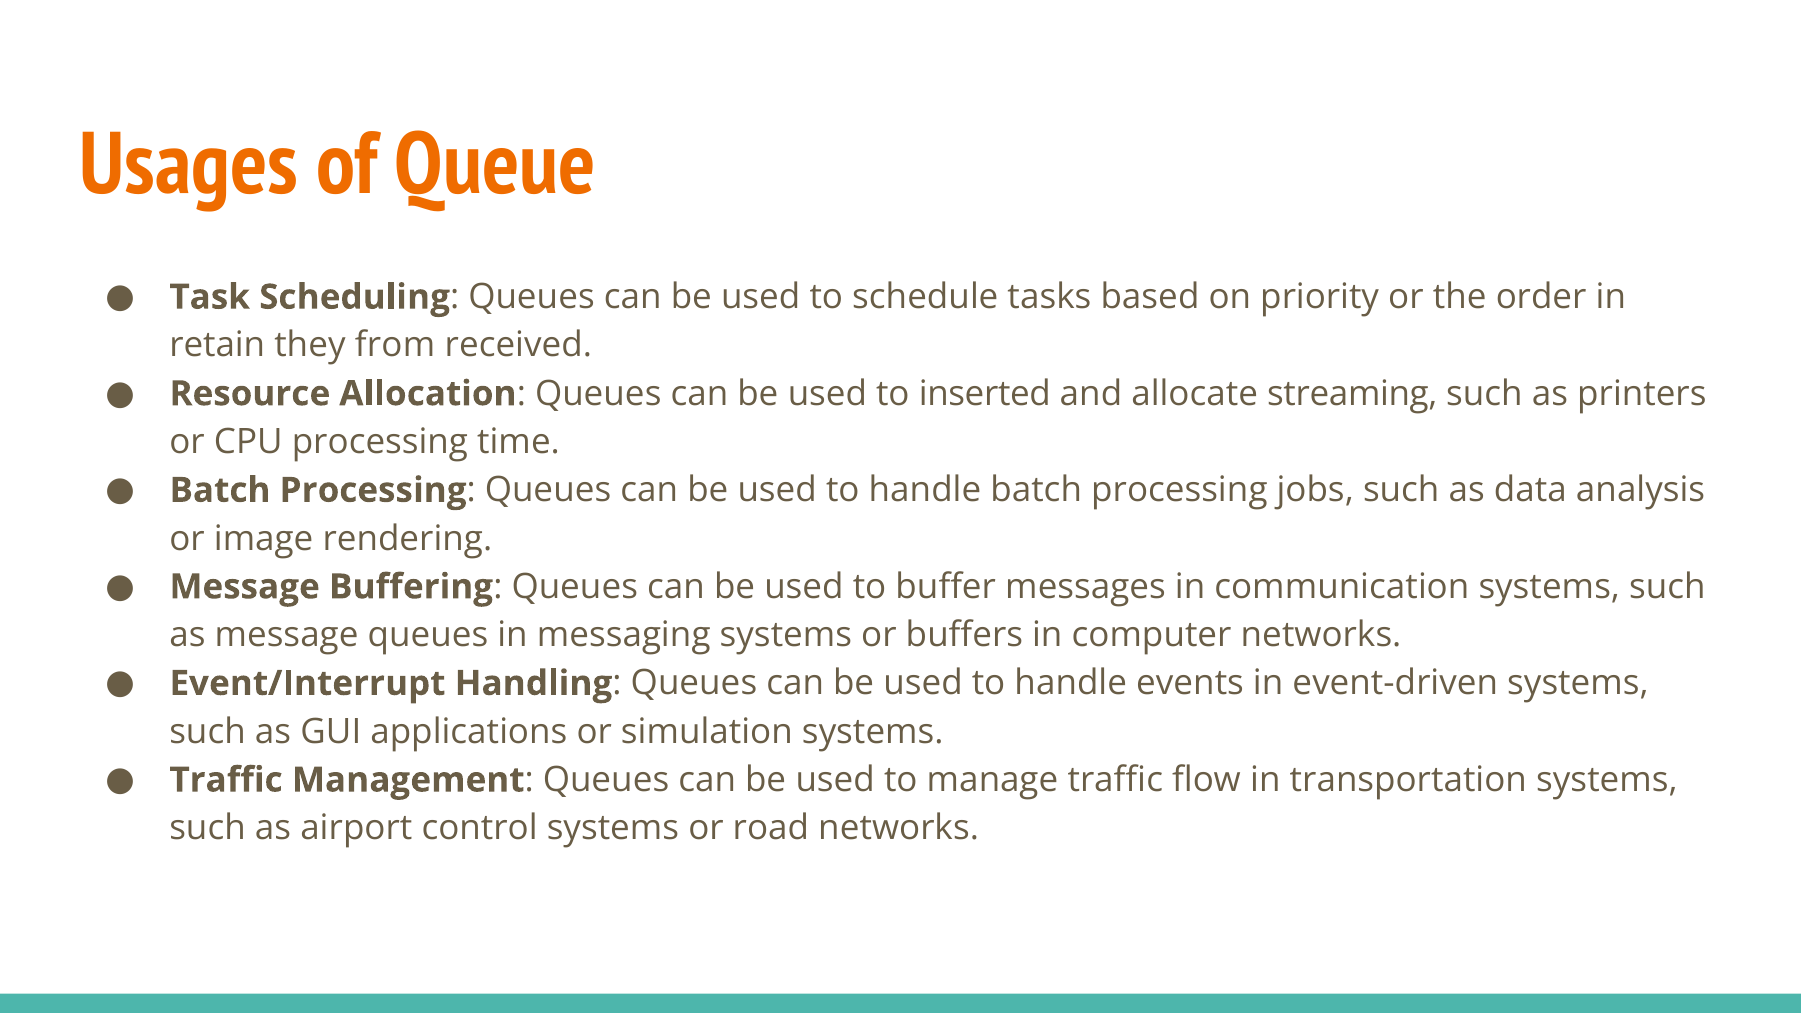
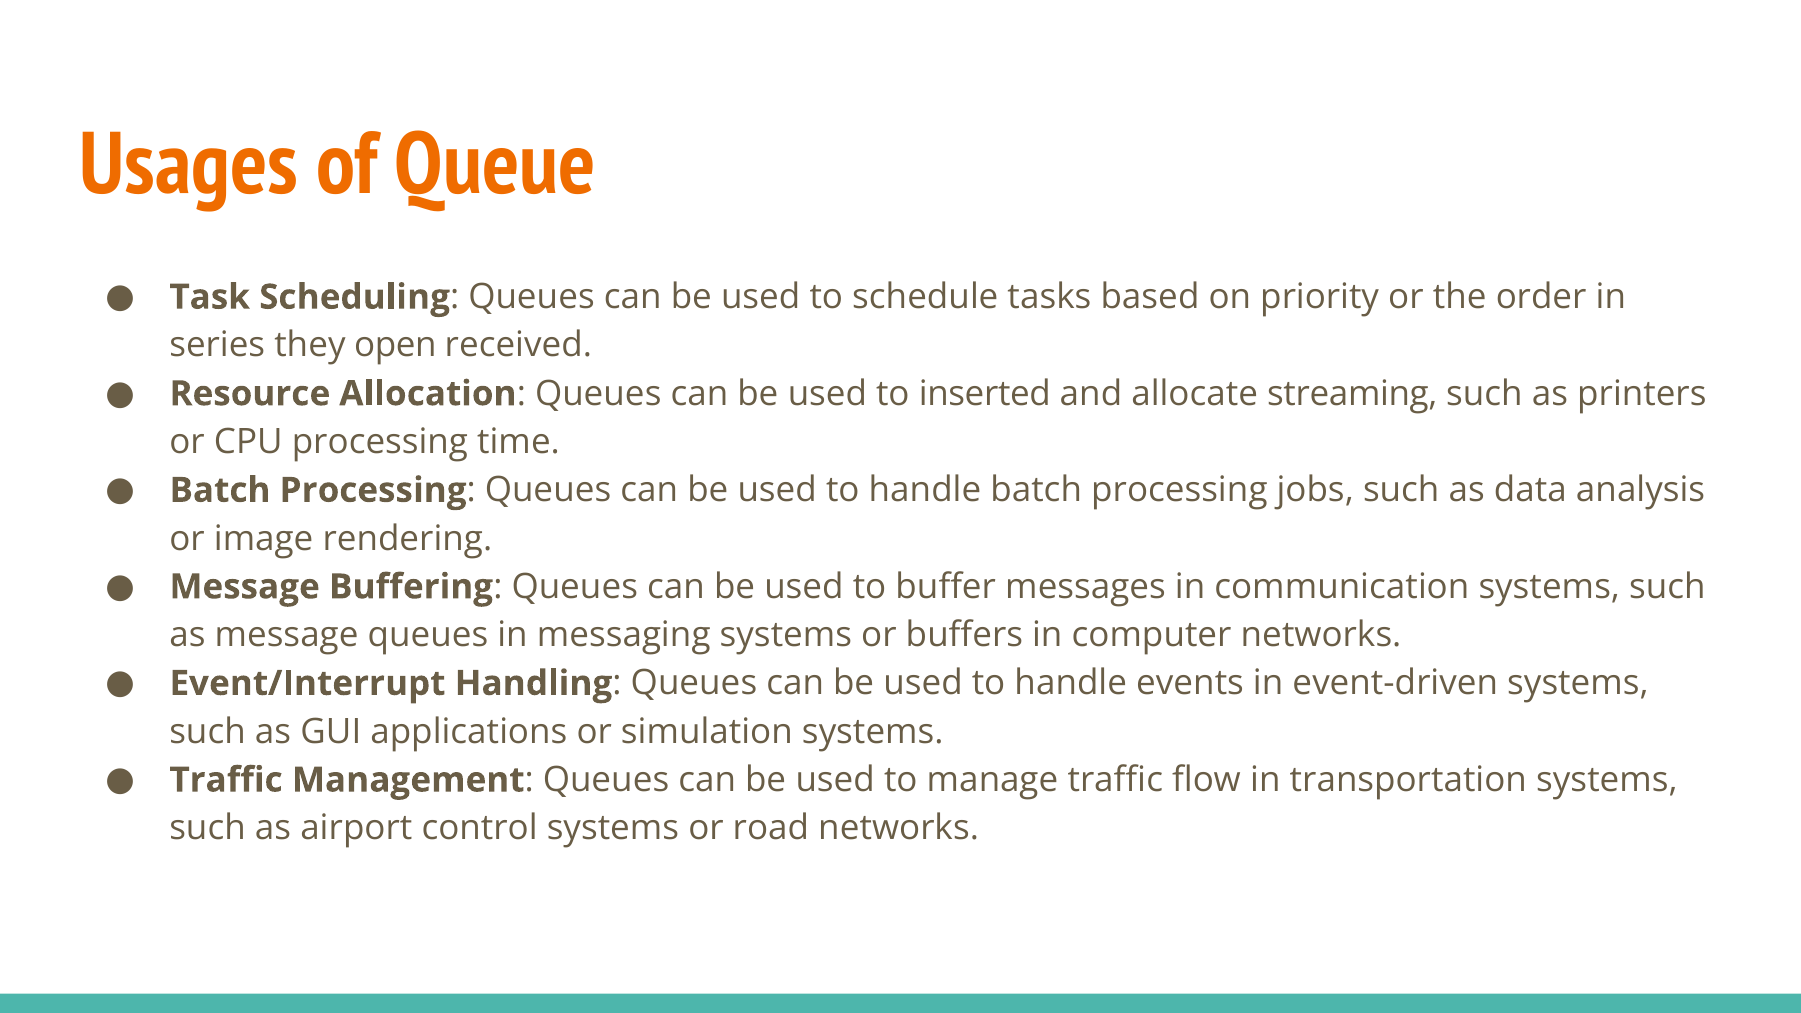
retain: retain -> series
from: from -> open
